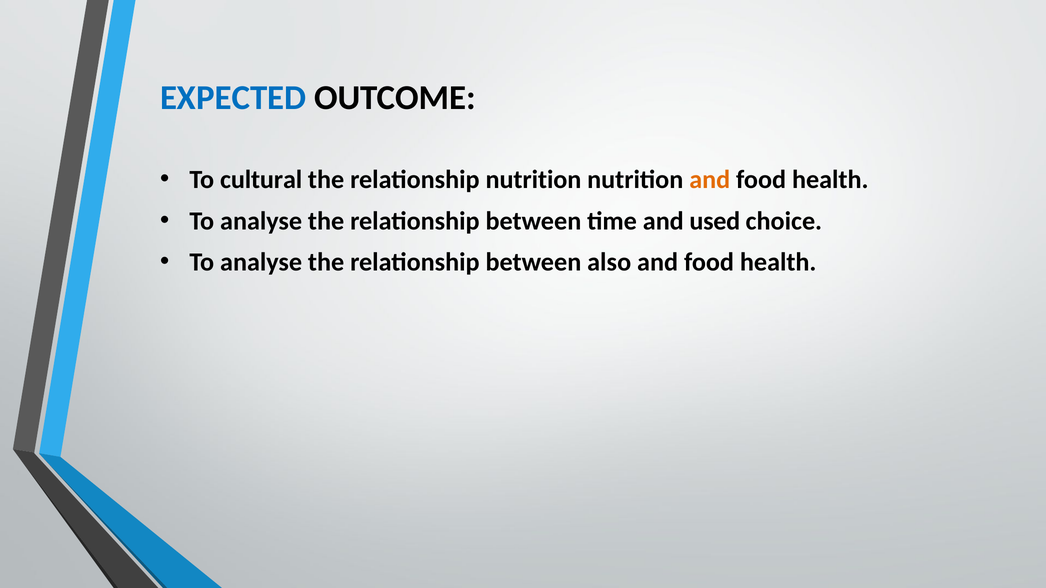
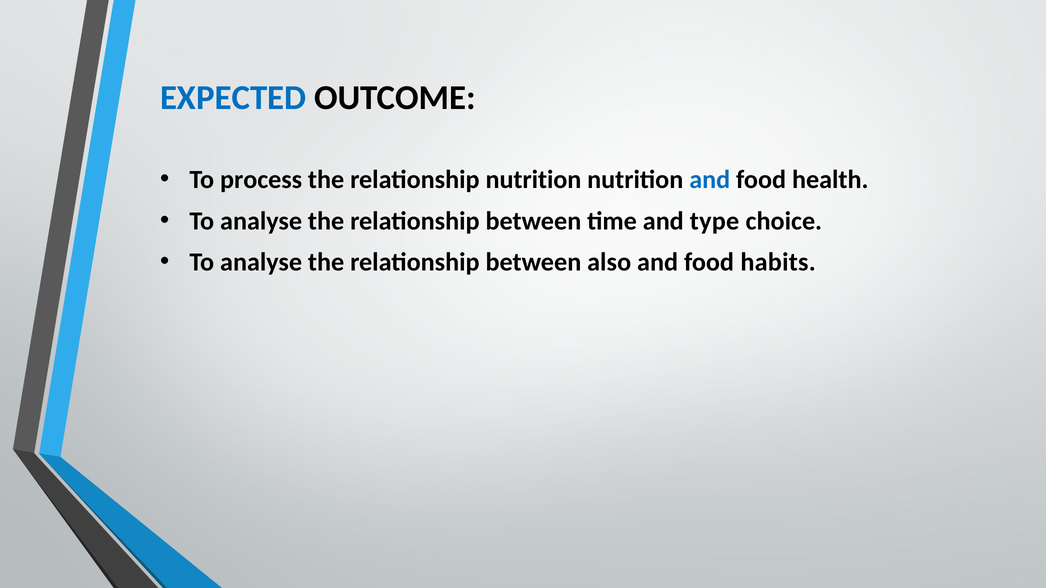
cultural: cultural -> process
and at (710, 180) colour: orange -> blue
used: used -> type
health at (778, 262): health -> habits
